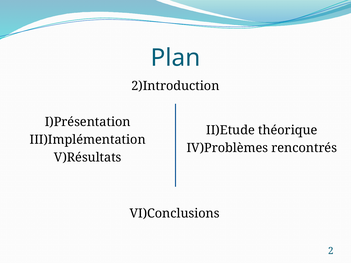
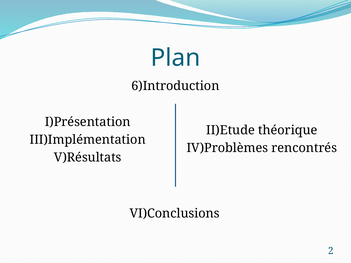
2)Introduction: 2)Introduction -> 6)Introduction
